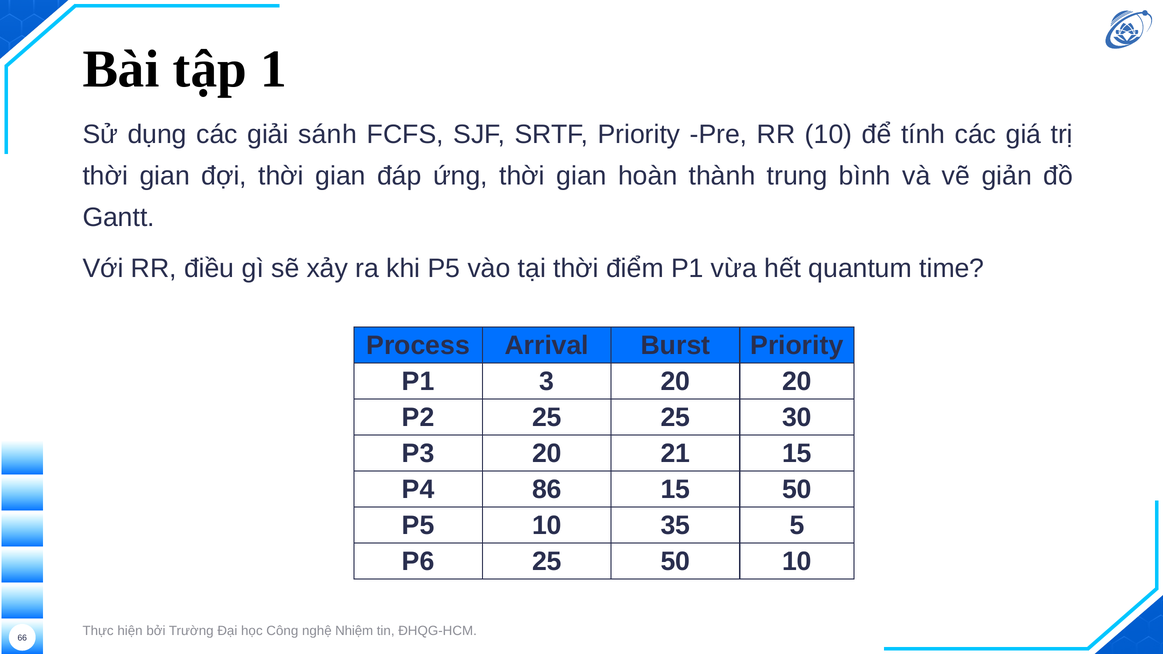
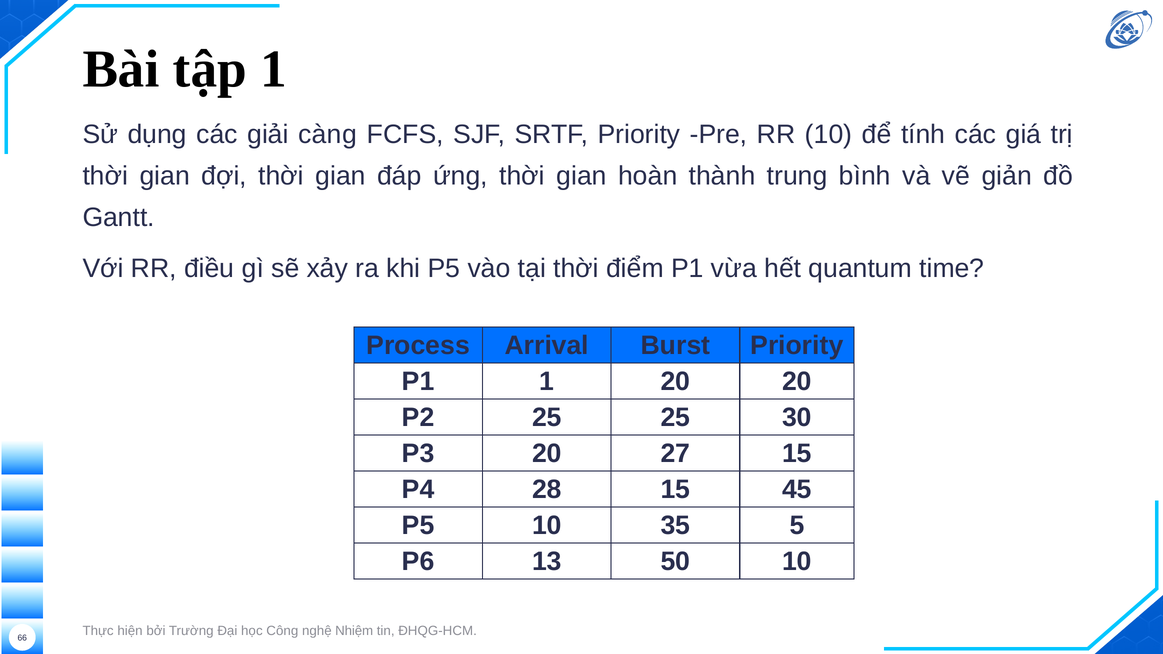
sánh: sánh -> càng
P1 3: 3 -> 1
21: 21 -> 27
86: 86 -> 28
15 50: 50 -> 45
P6 25: 25 -> 13
